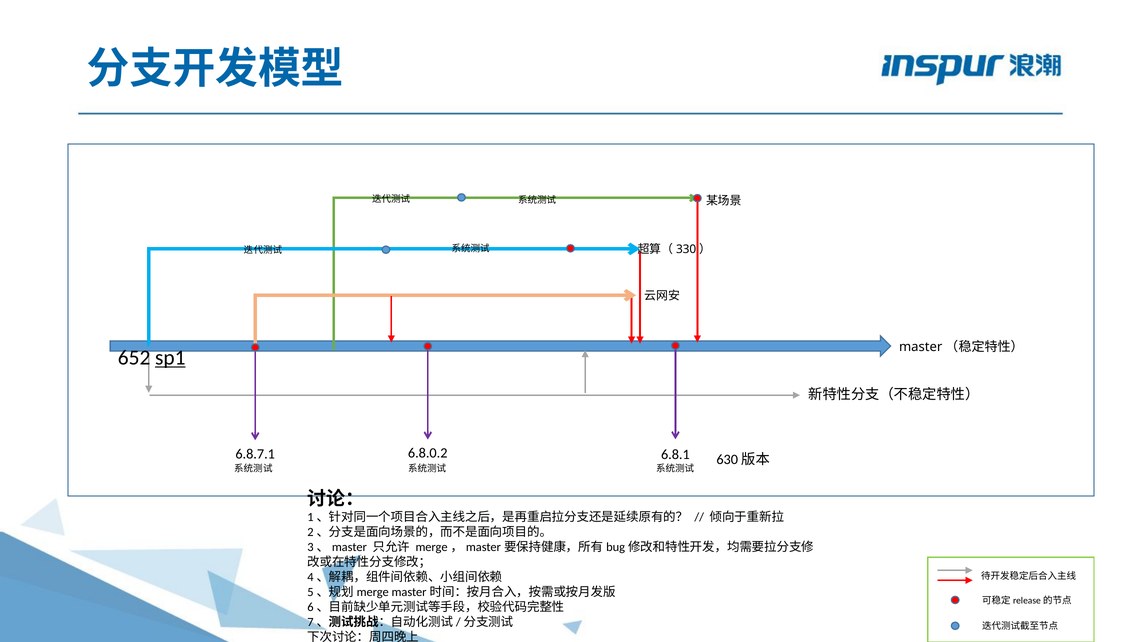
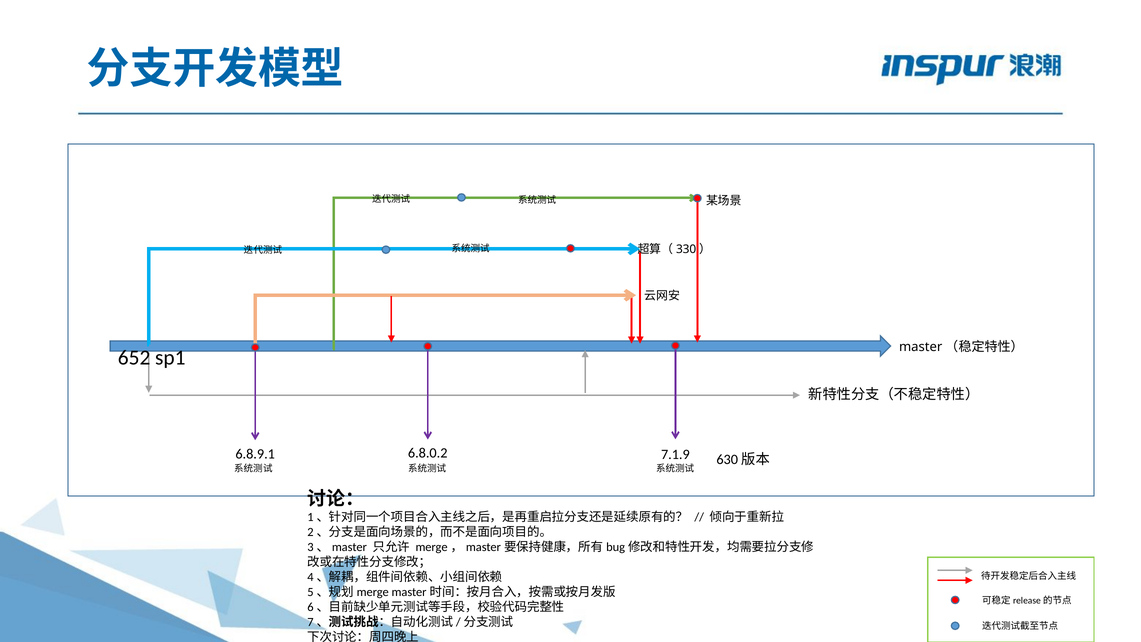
sp1 underline: present -> none
6.8.7.1: 6.8.7.1 -> 6.8.9.1
6.8.1: 6.8.1 -> 7.1.9
